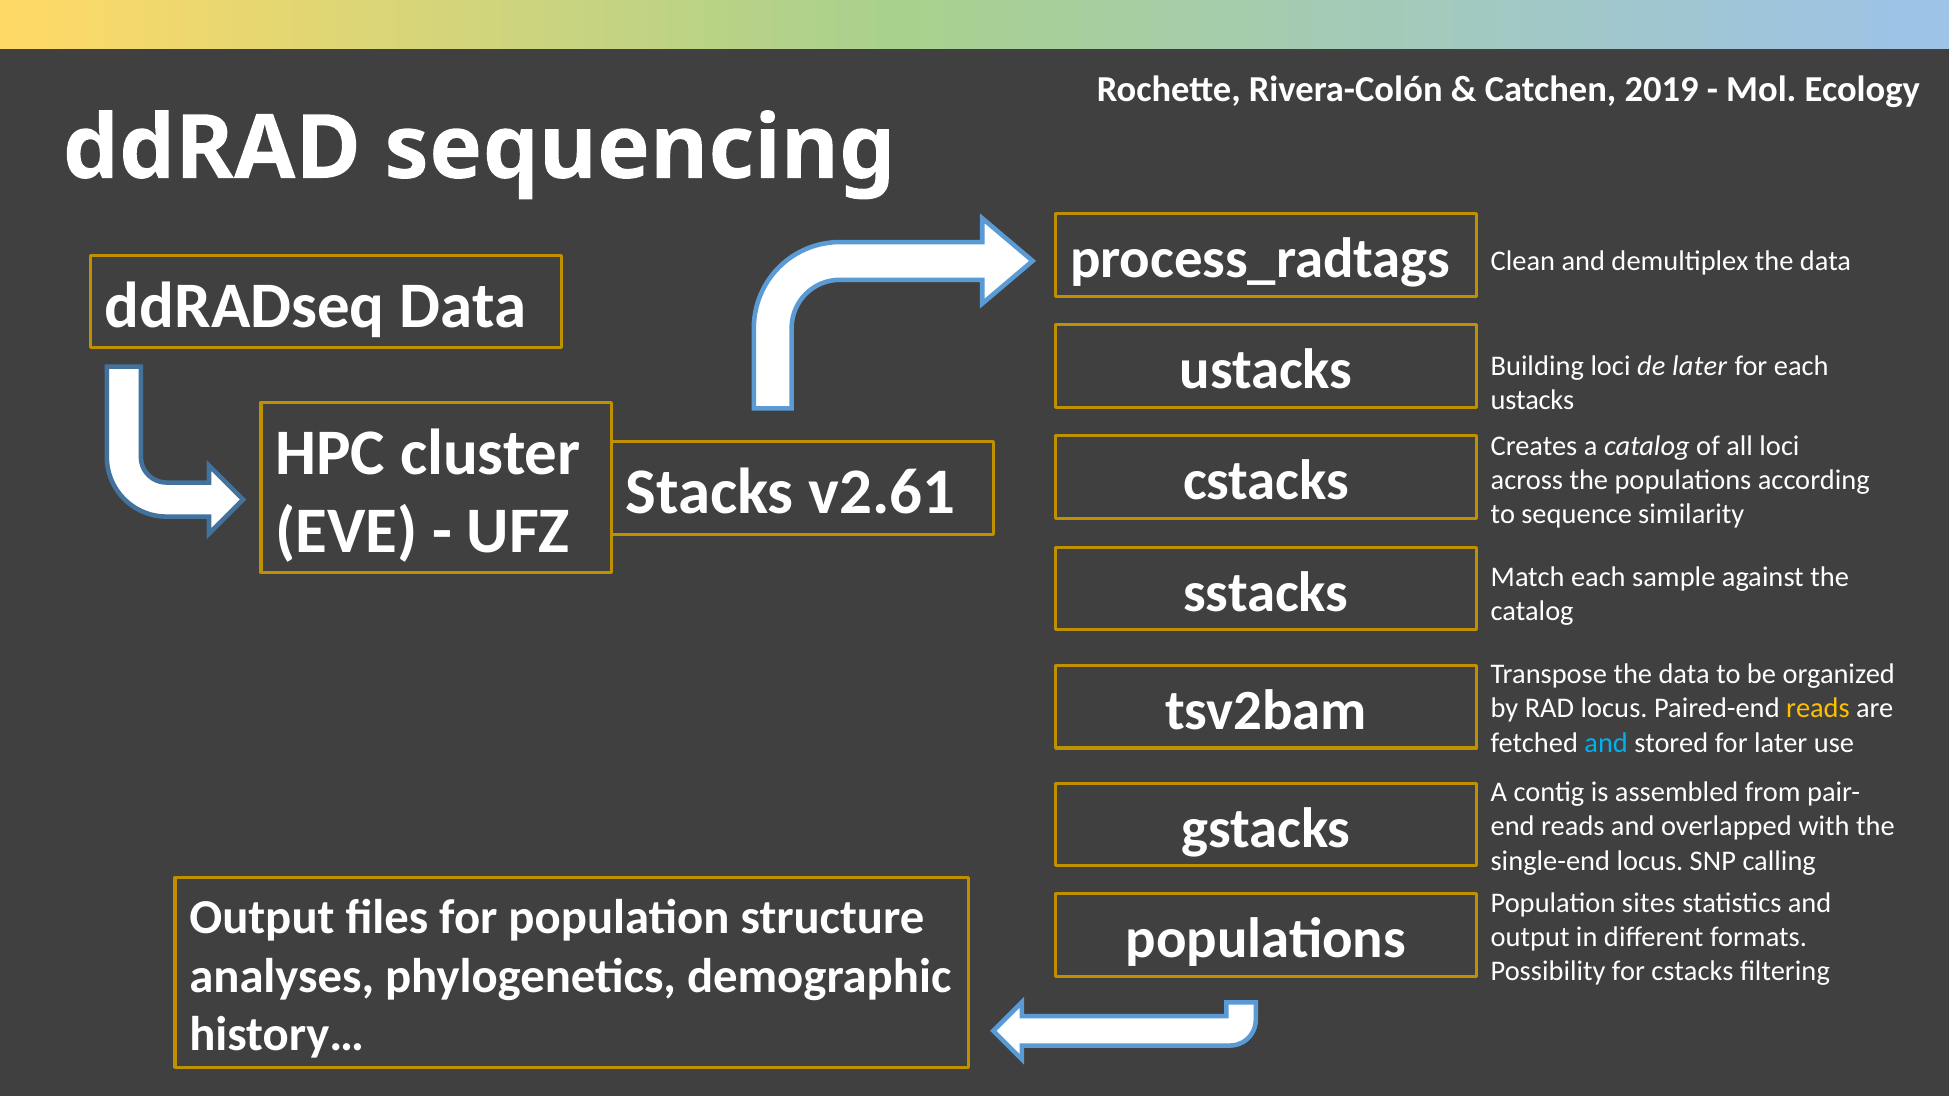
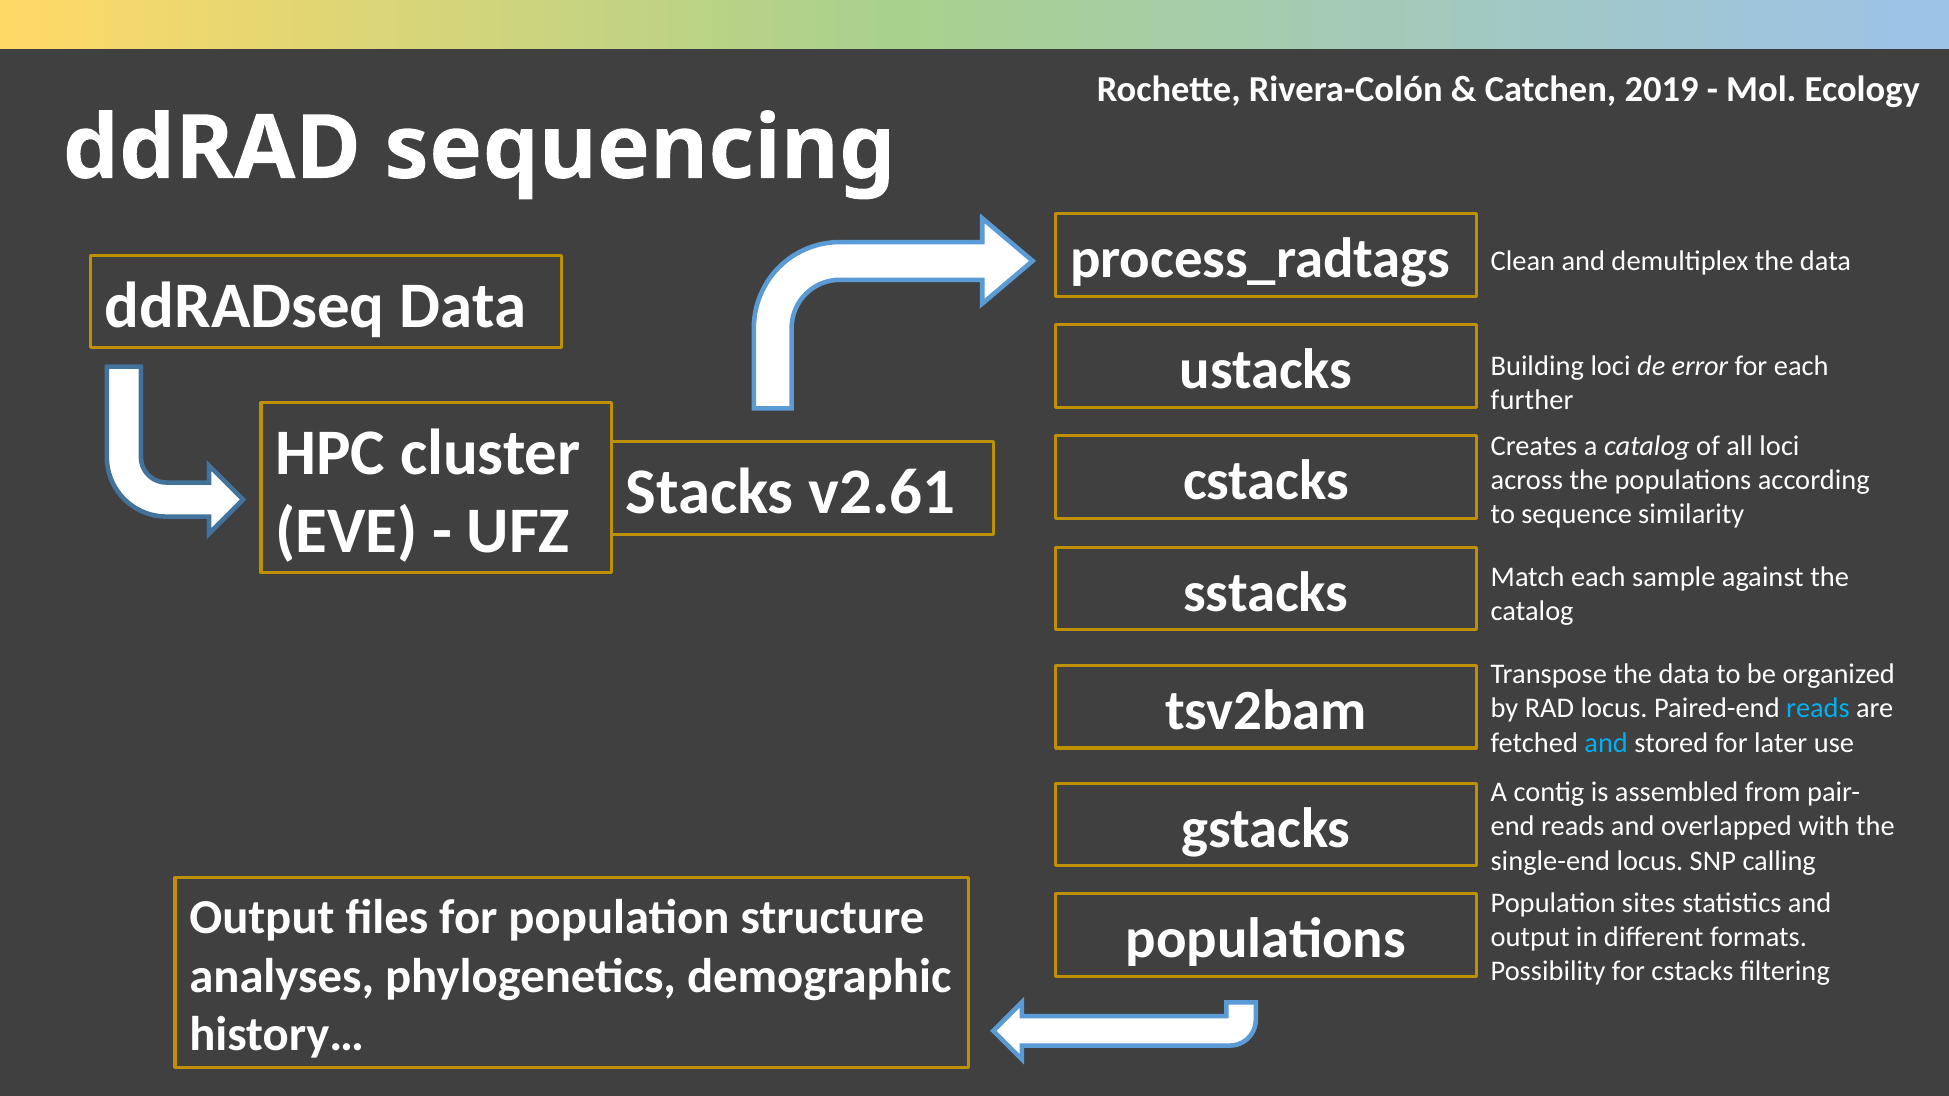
de later: later -> error
ustacks at (1532, 400): ustacks -> further
reads at (1818, 709) colour: yellow -> light blue
